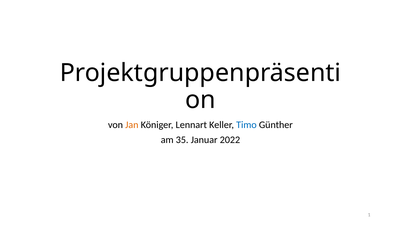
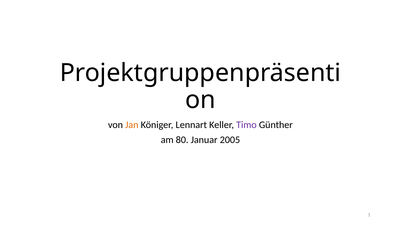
Timo colour: blue -> purple
35: 35 -> 80
2022: 2022 -> 2005
